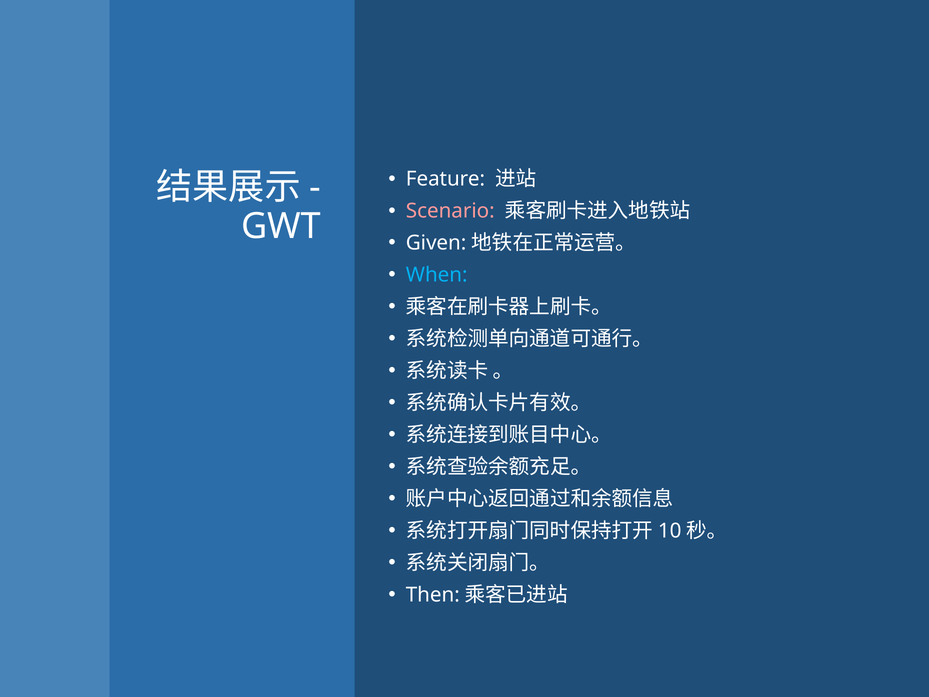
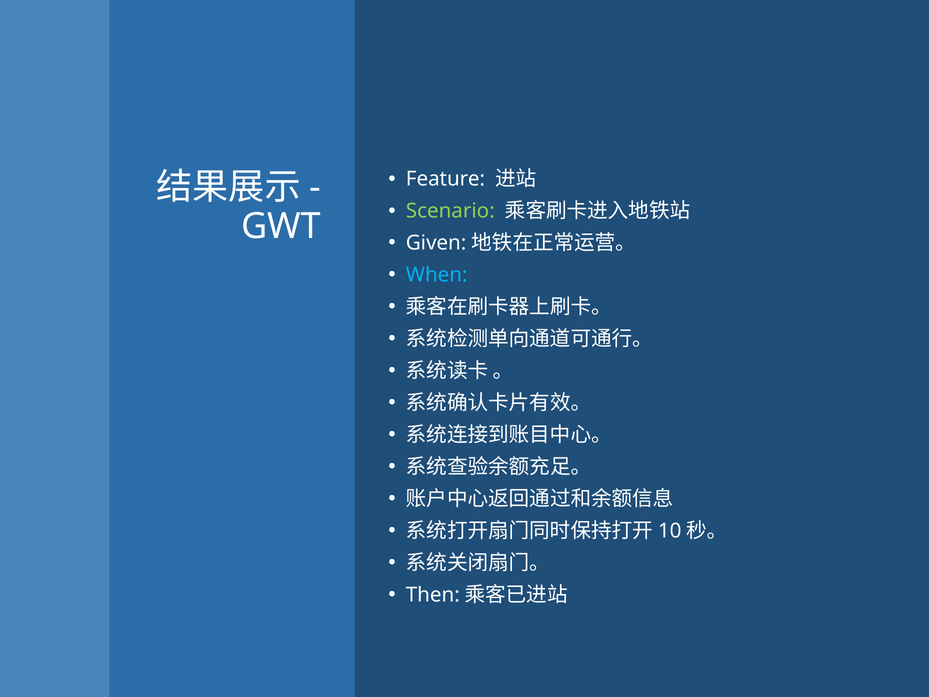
Scenario colour: pink -> light green
